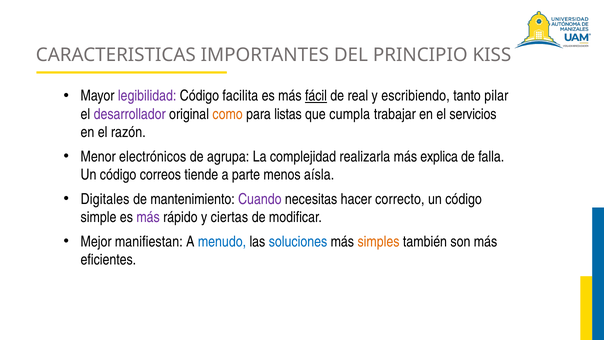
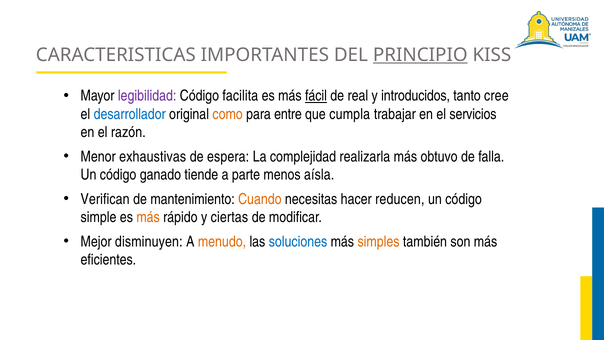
PRINCIPIO underline: none -> present
escribiendo: escribiendo -> introducidos
pilar: pilar -> cree
desarrollador colour: purple -> blue
listas: listas -> entre
electrónicos: electrónicos -> exhaustivas
agrupa: agrupa -> espera
explica: explica -> obtuvo
correos: correos -> ganado
Digitales: Digitales -> Verifican
Cuando colour: purple -> orange
correcto: correcto -> reducen
más at (148, 217) colour: purple -> orange
manifiestan: manifiestan -> disminuyen
menudo colour: blue -> orange
